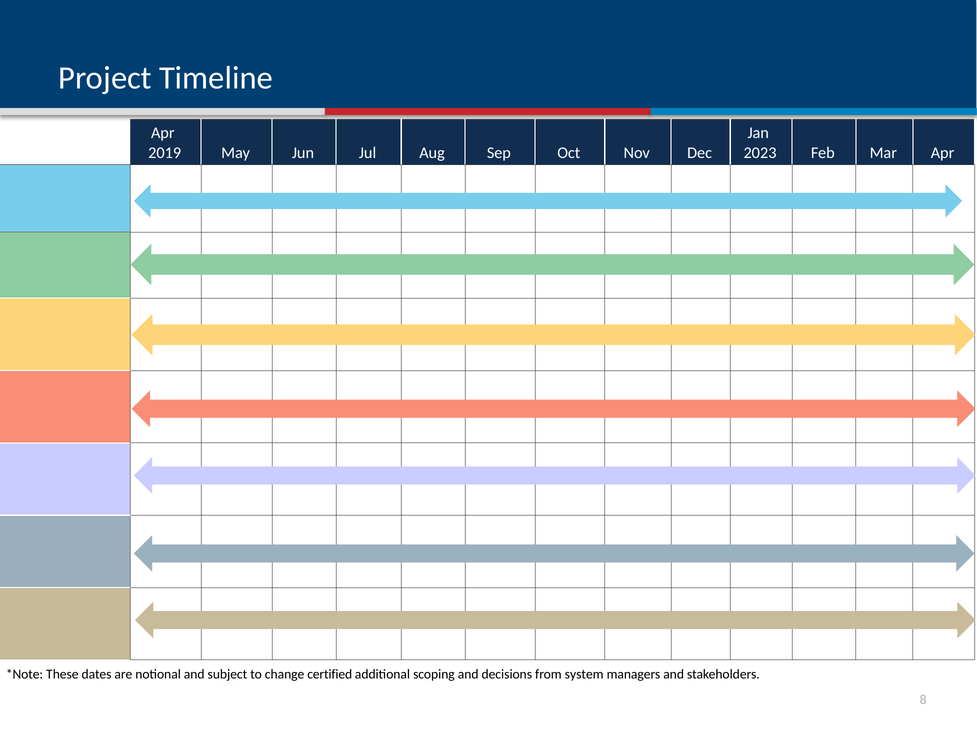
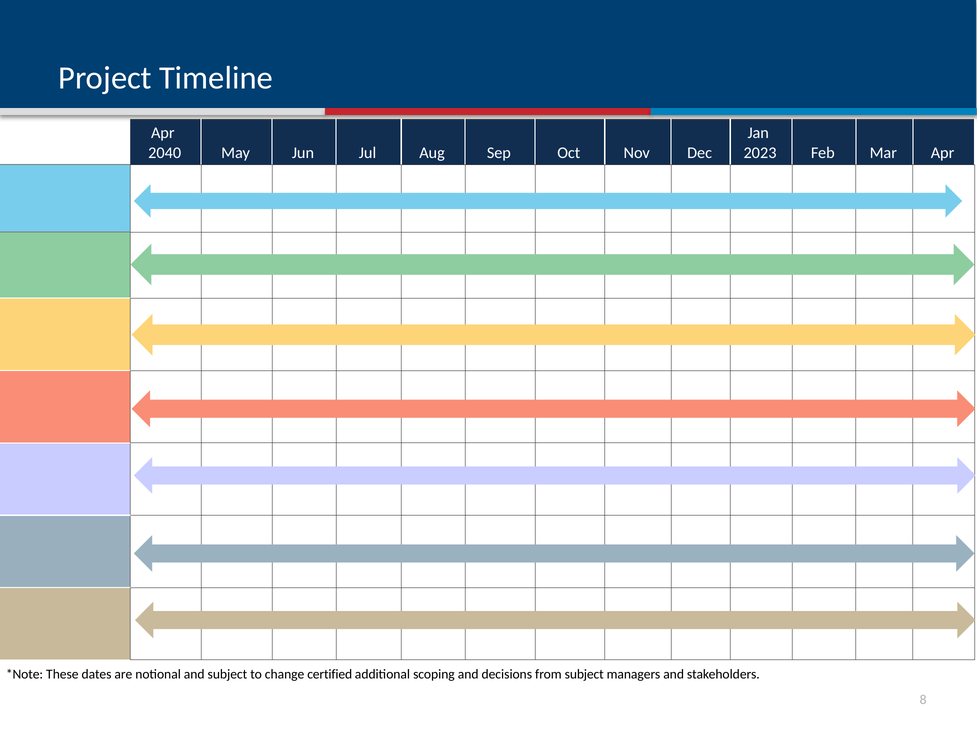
2019: 2019 -> 2040
from system: system -> subject
